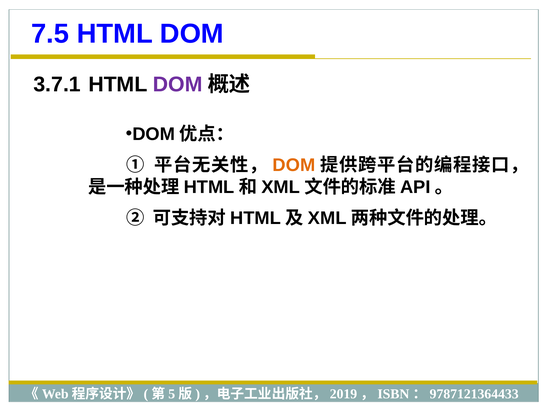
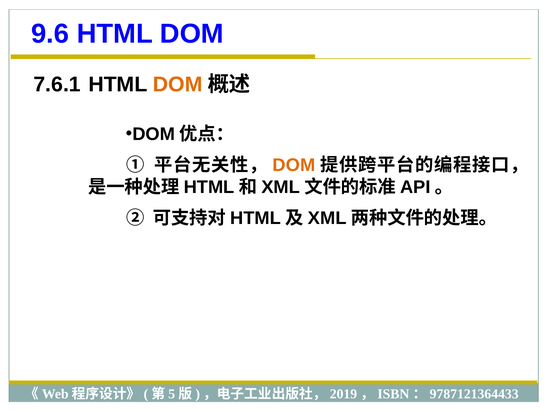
7.5: 7.5 -> 9.6
3.7.1: 3.7.1 -> 7.6.1
DOM at (178, 84) colour: purple -> orange
